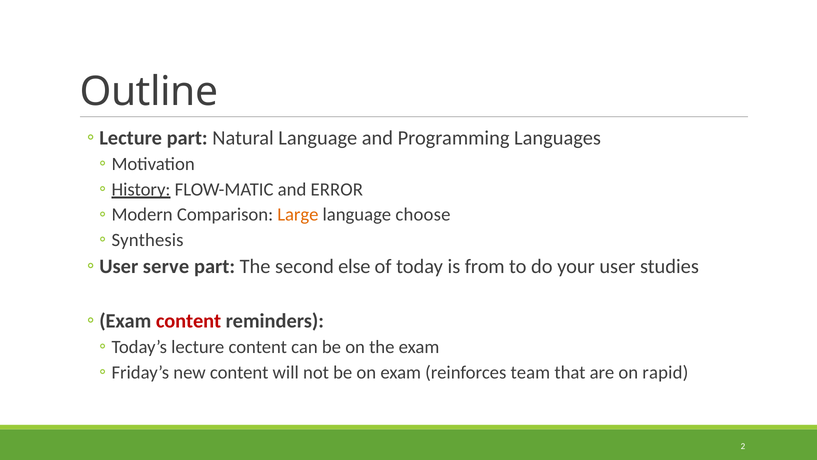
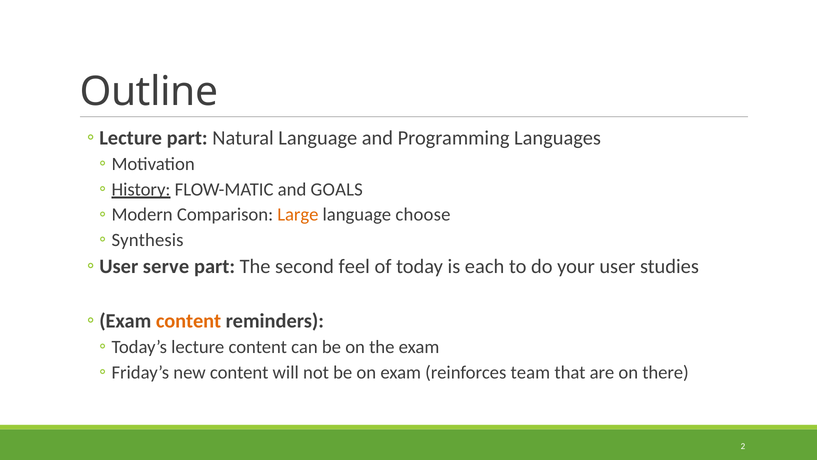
ERROR: ERROR -> GOALS
else: else -> feel
from: from -> each
content at (189, 320) colour: red -> orange
rapid: rapid -> there
